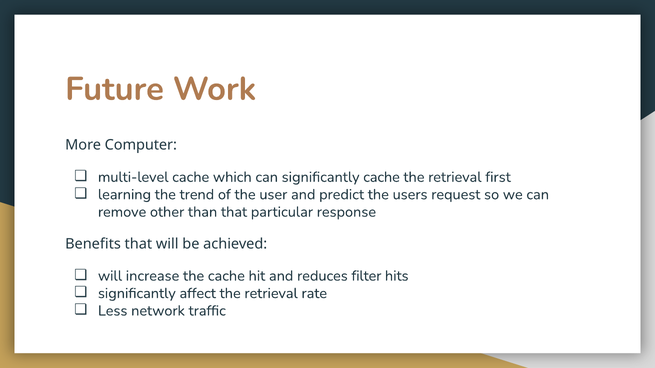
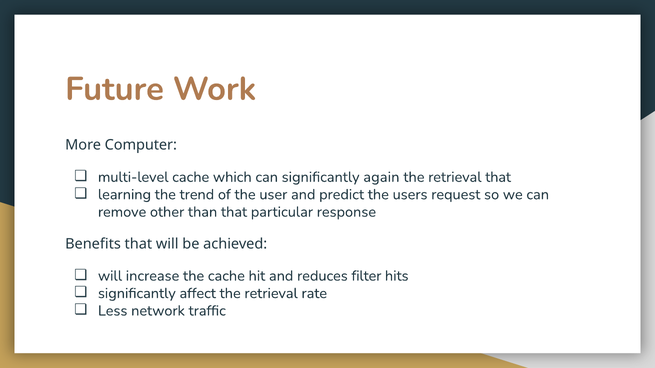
significantly cache: cache -> again
retrieval first: first -> that
